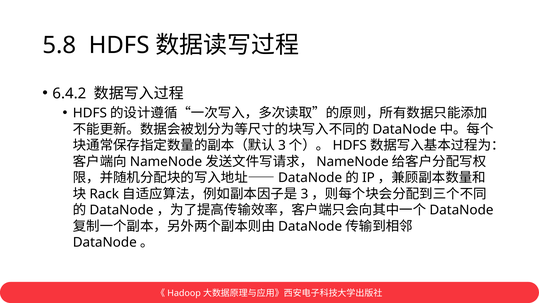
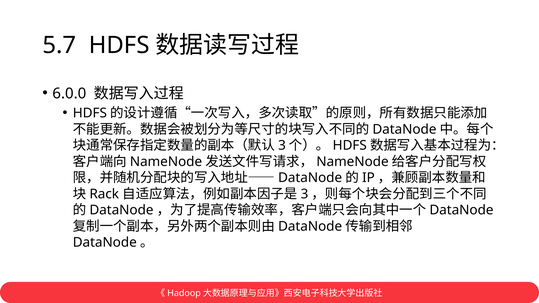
5.8: 5.8 -> 5.7
6.4.2: 6.4.2 -> 6.0.0
